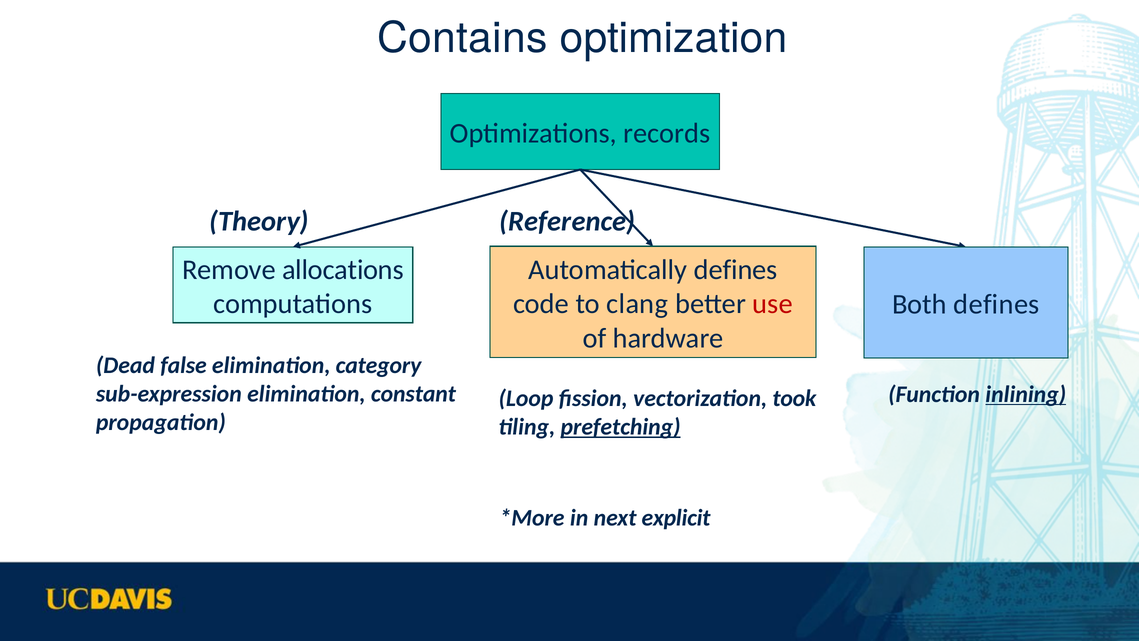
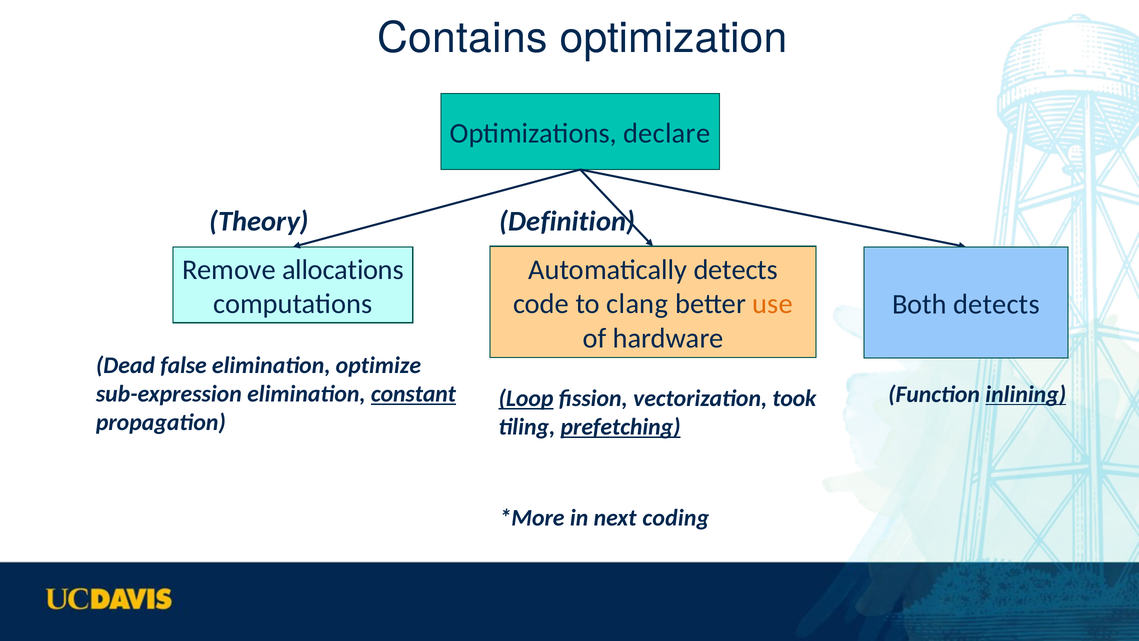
records: records -> declare
Reference: Reference -> Definition
Automatically defines: defines -> detects
use colour: red -> orange
Both defines: defines -> detects
category: category -> optimize
constant underline: none -> present
Loop underline: none -> present
explicit: explicit -> coding
